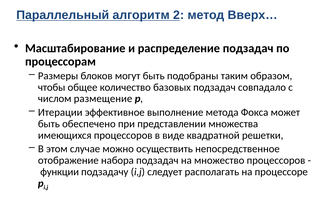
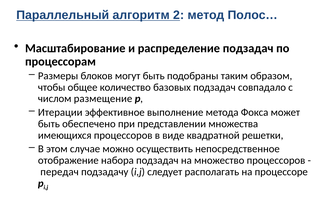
Вверх…: Вверх… -> Полос…
функции: функции -> передач
